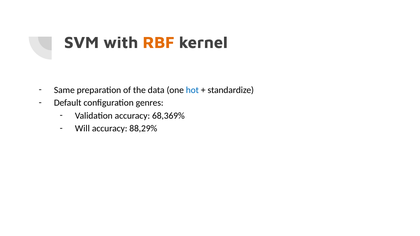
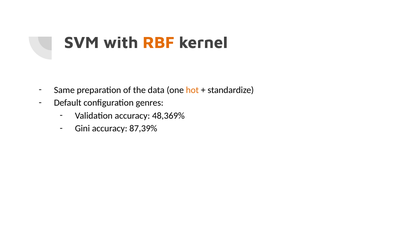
hot colour: blue -> orange
68,369%: 68,369% -> 48,369%
Will: Will -> Gini
88,29%: 88,29% -> 87,39%
